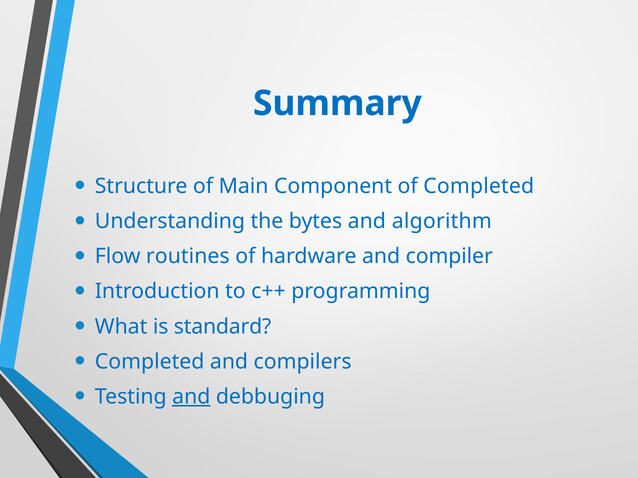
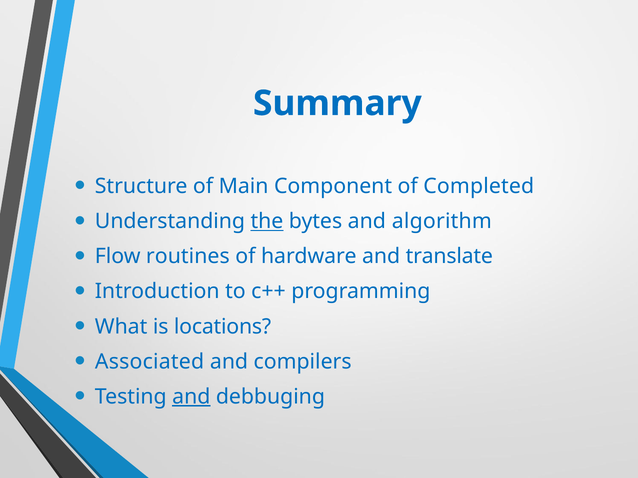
the underline: none -> present
compiler: compiler -> translate
standard: standard -> locations
Completed at (150, 362): Completed -> Associated
